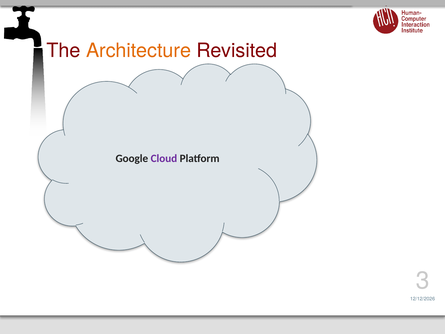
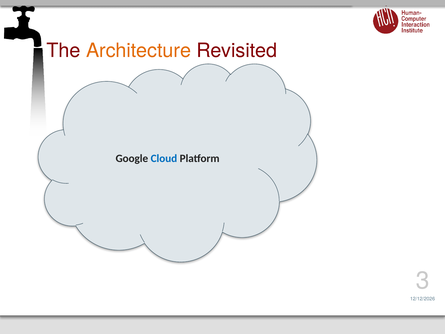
Cloud colour: purple -> blue
